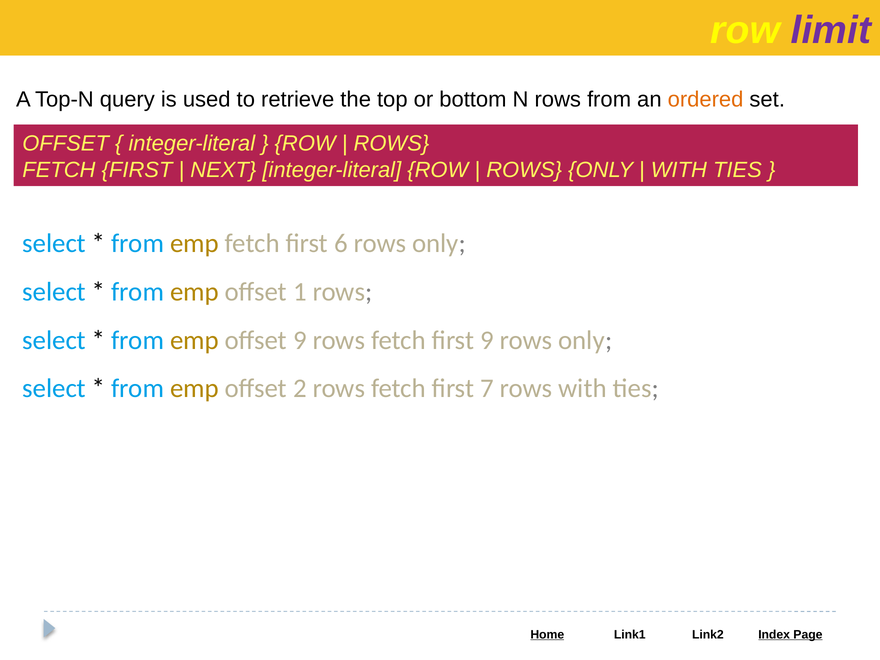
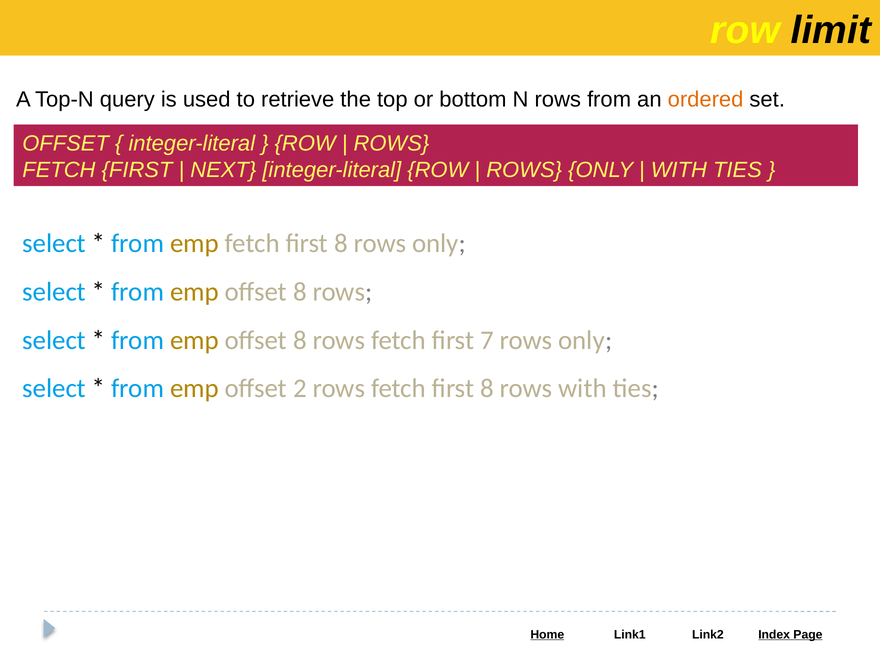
limit colour: purple -> black
emp fetch first 6: 6 -> 8
1 at (300, 292): 1 -> 8
9 at (300, 340): 9 -> 8
first 9: 9 -> 7
rows fetch first 7: 7 -> 8
